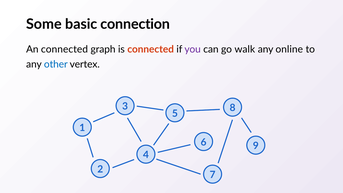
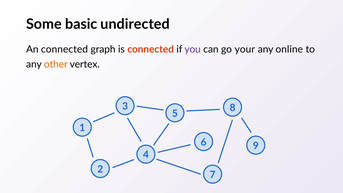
connection: connection -> undirected
walk: walk -> your
other colour: blue -> orange
